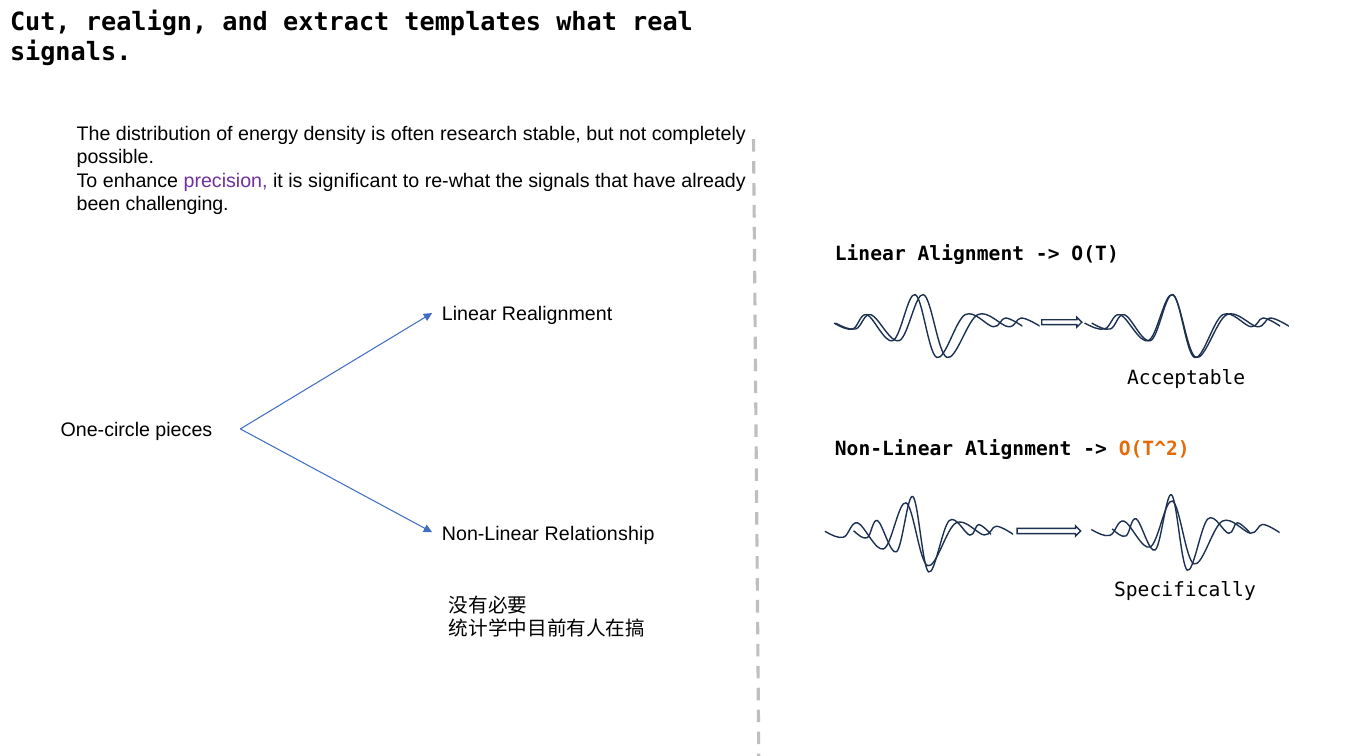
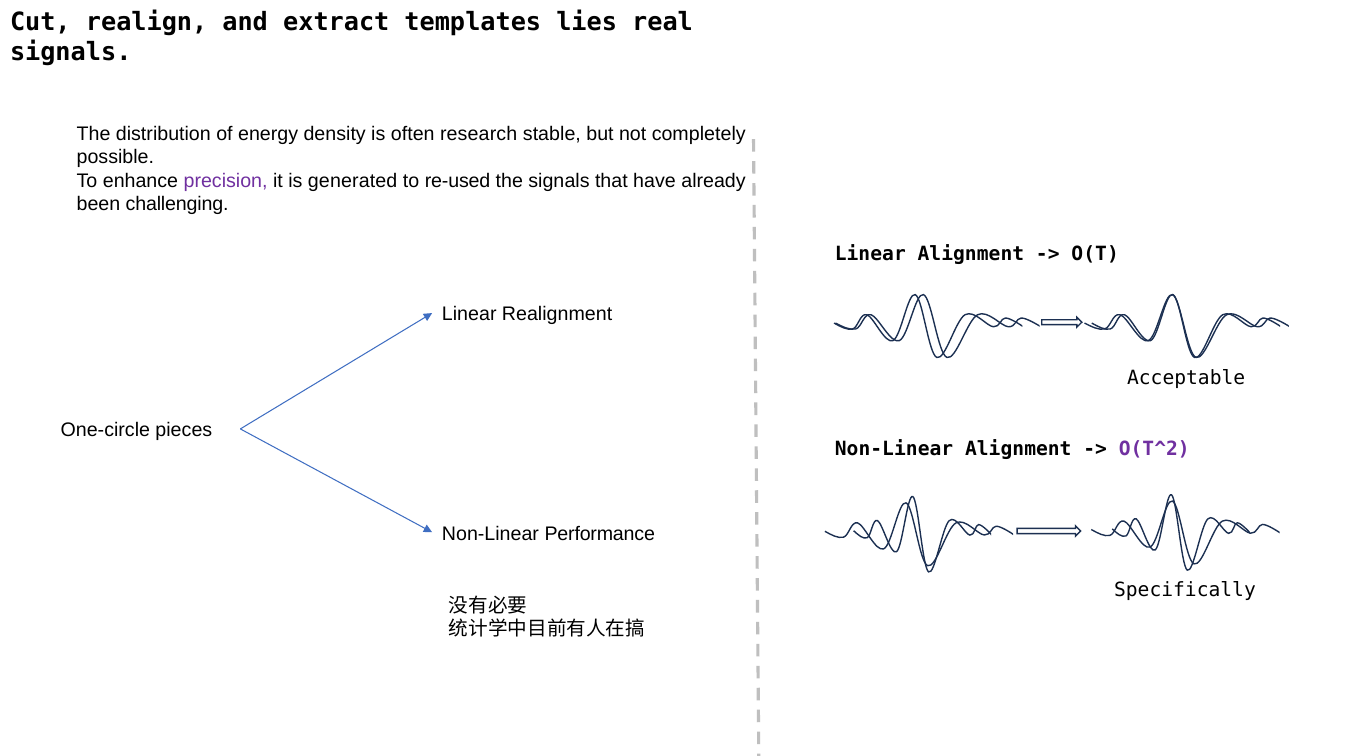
what: what -> lies
significant: significant -> generated
re-what: re-what -> re-used
O(T^2 colour: orange -> purple
Relationship: Relationship -> Performance
